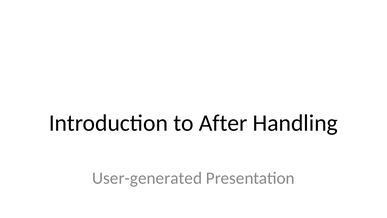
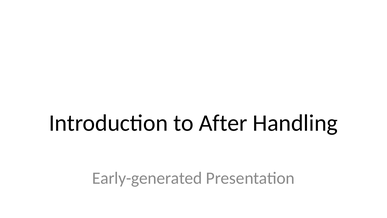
User-generated: User-generated -> Early-generated
